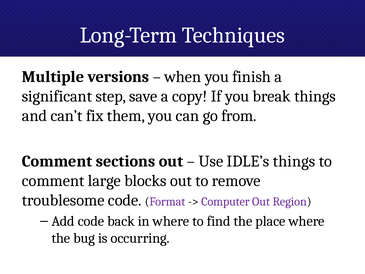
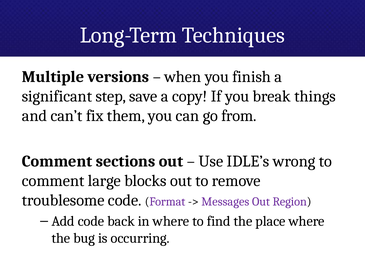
IDLE’s things: things -> wrong
Computer: Computer -> Messages
